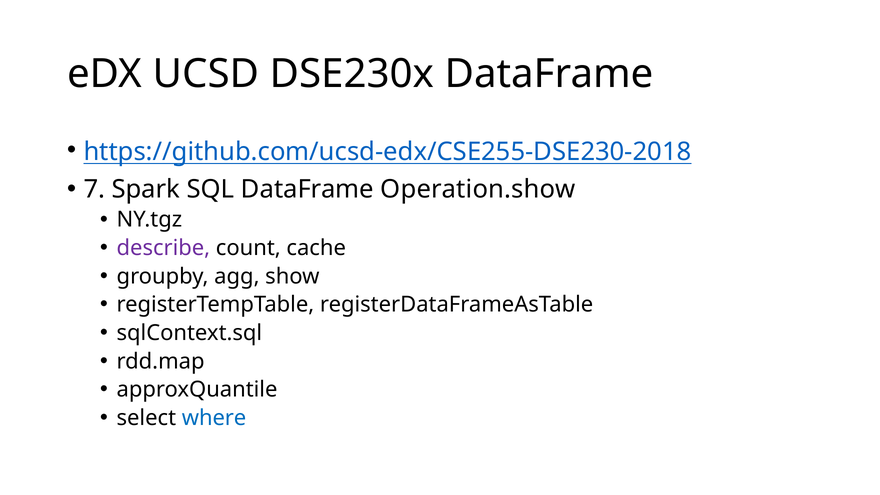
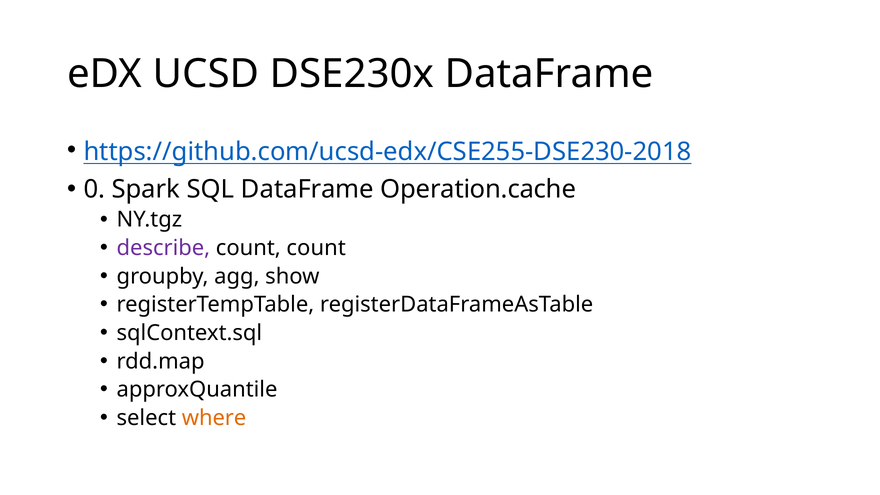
7: 7 -> 0
Operation.show: Operation.show -> Operation.cache
count cache: cache -> count
where colour: blue -> orange
